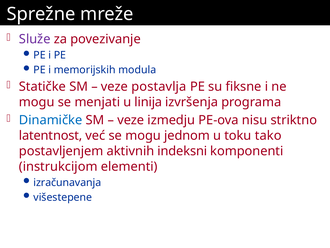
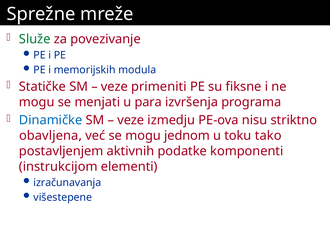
Služe colour: purple -> green
postavlja: postavlja -> primeniti
linija: linija -> para
latentnost: latentnost -> obavljena
indeksni: indeksni -> podatke
